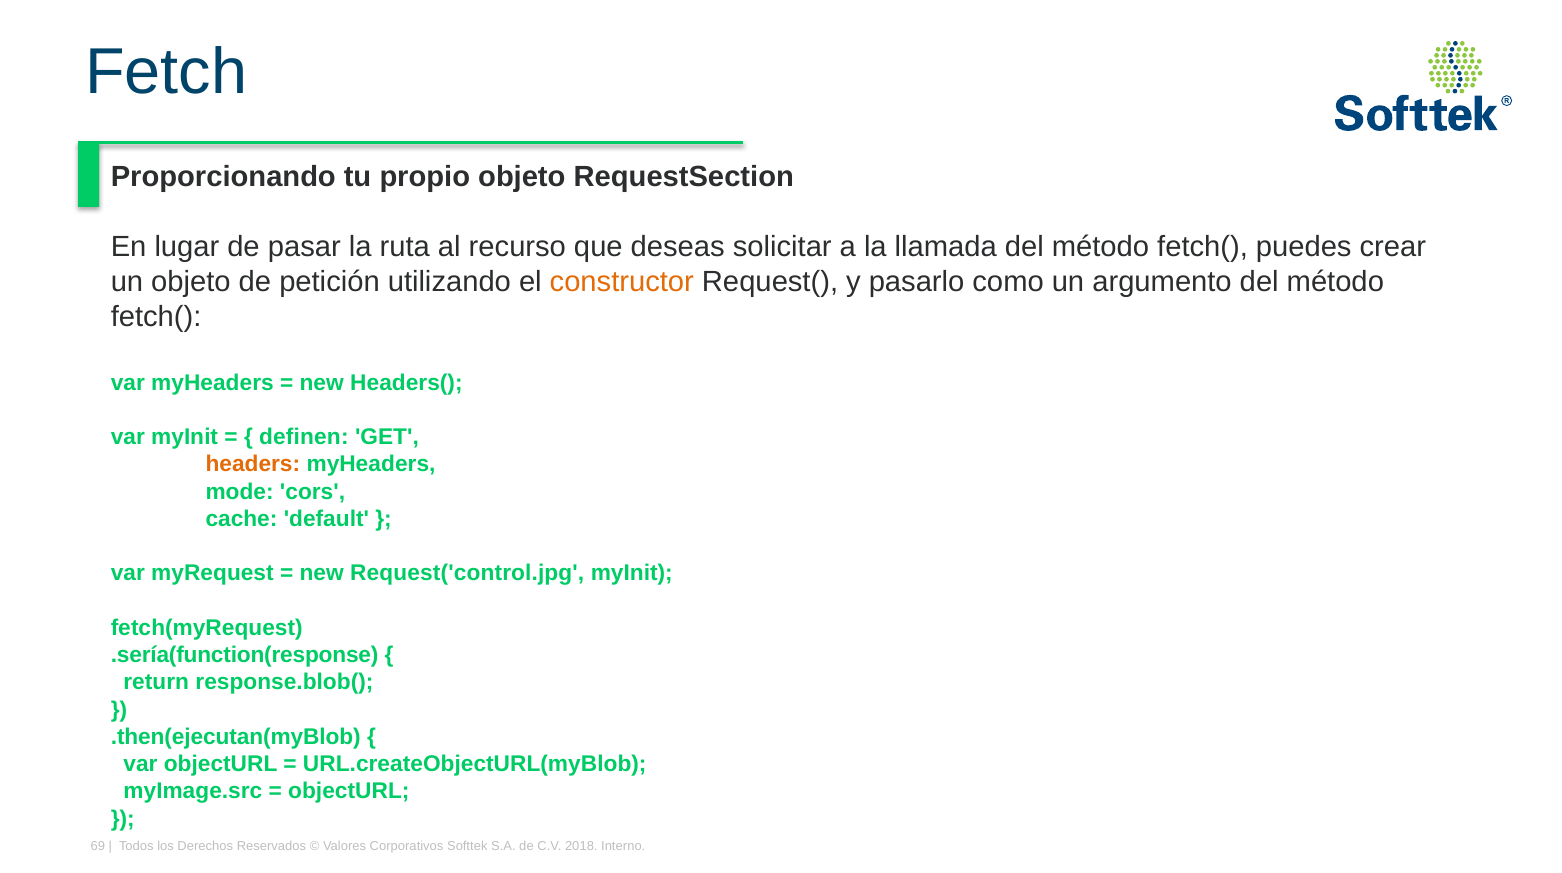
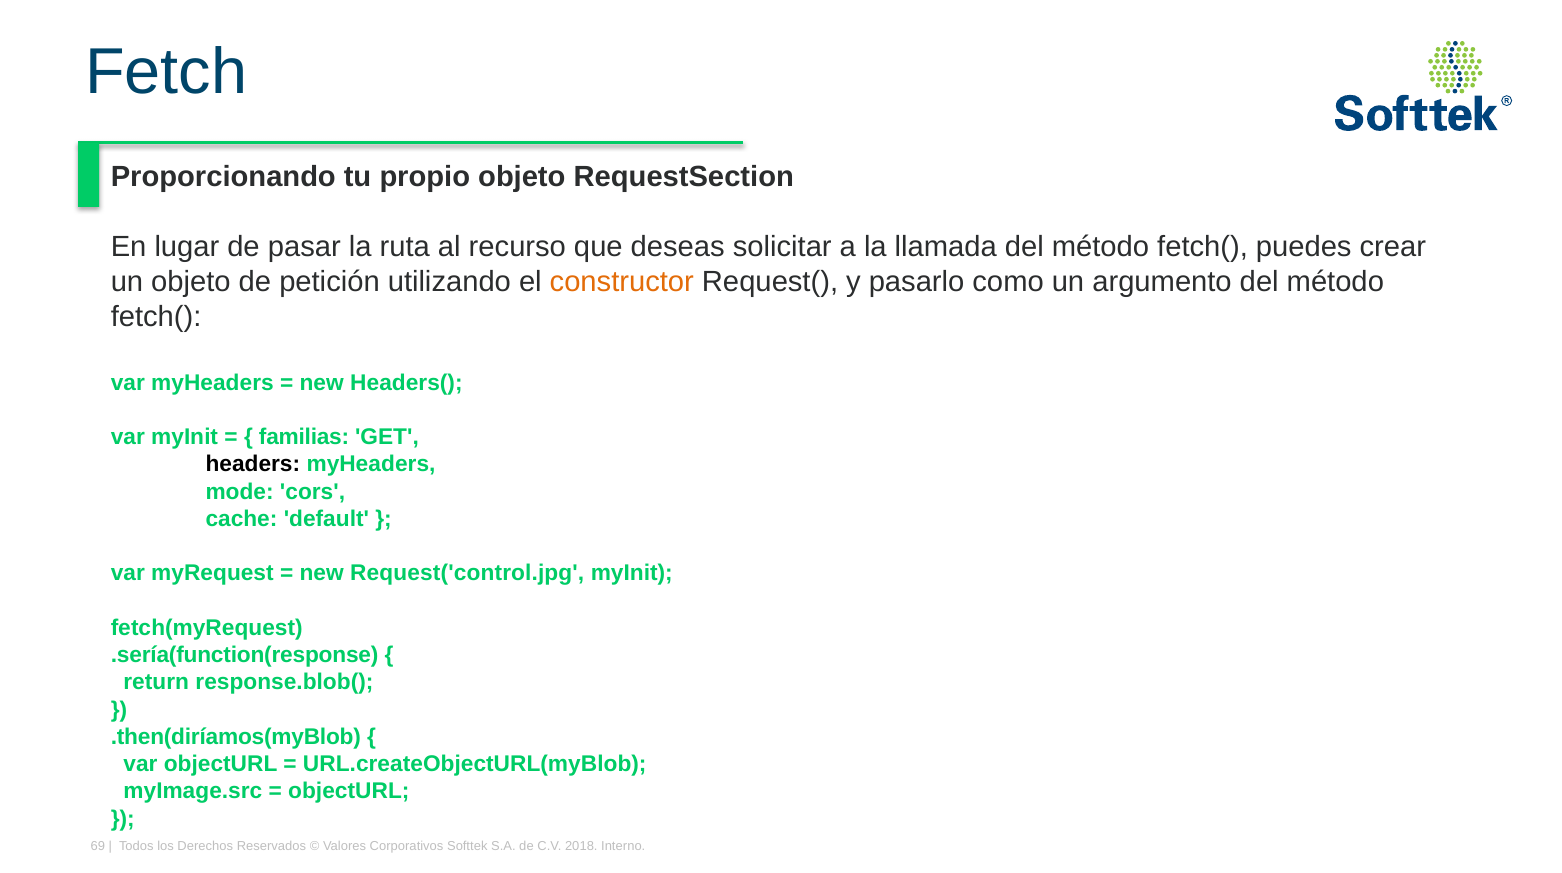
definen: definen -> familias
headers colour: orange -> black
.then(ejecutan(myBlob: .then(ejecutan(myBlob -> .then(diríamos(myBlob
